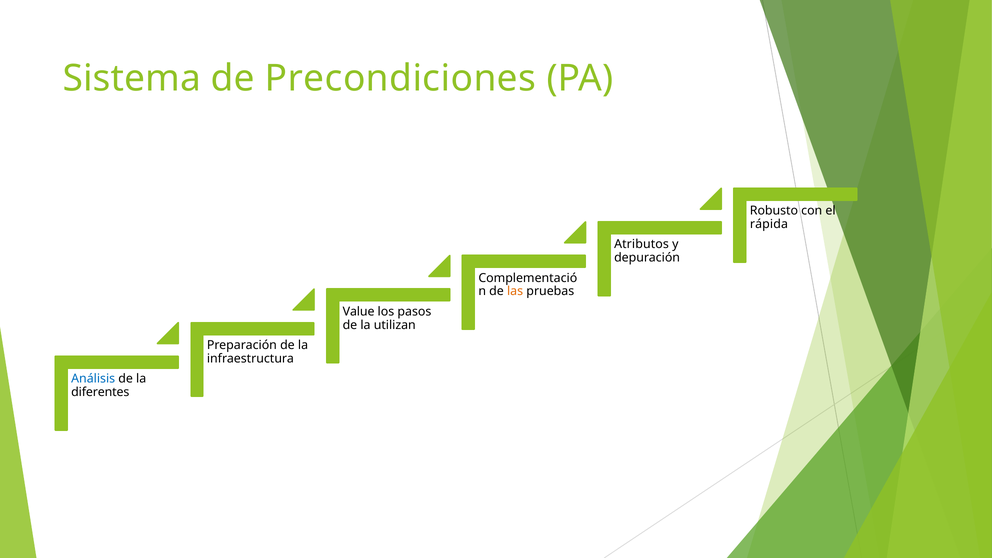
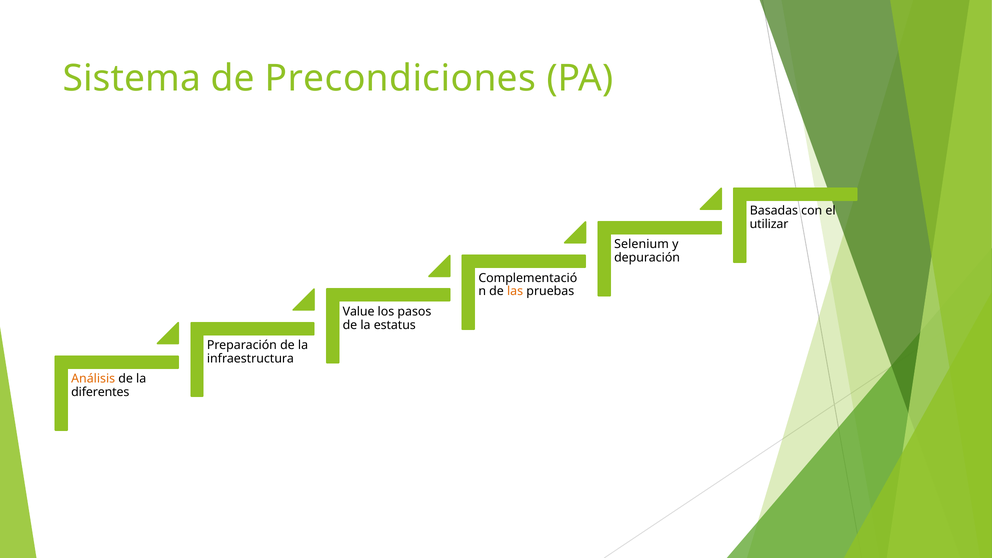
Robusto: Robusto -> Basadas
rápida: rápida -> utilizar
Atributos: Atributos -> Selenium
utilizan: utilizan -> estatus
Análisis colour: blue -> orange
